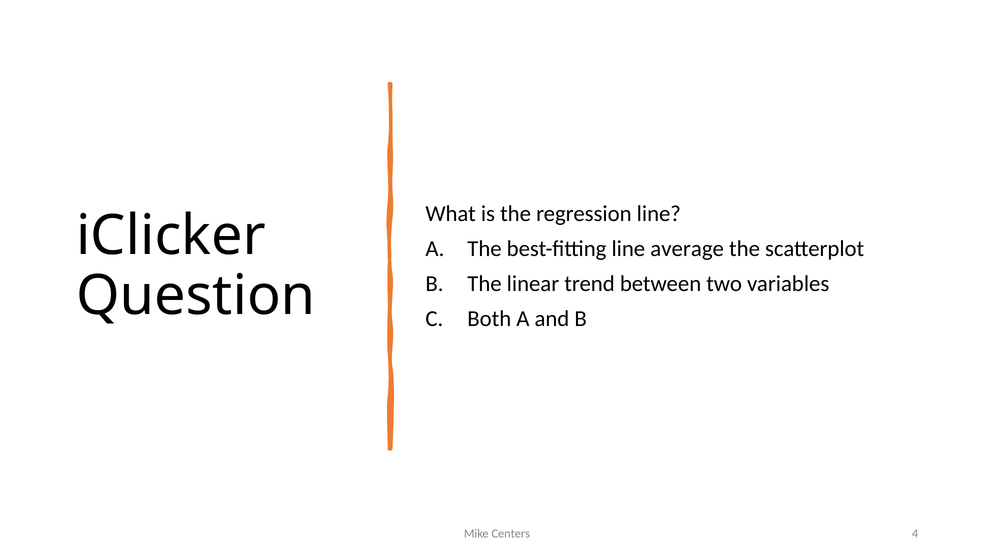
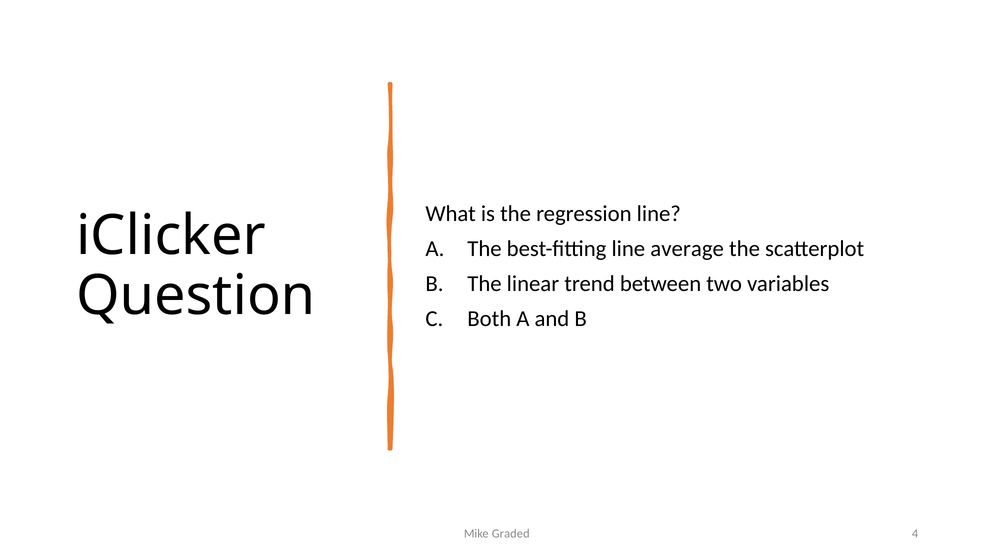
Centers: Centers -> Graded
